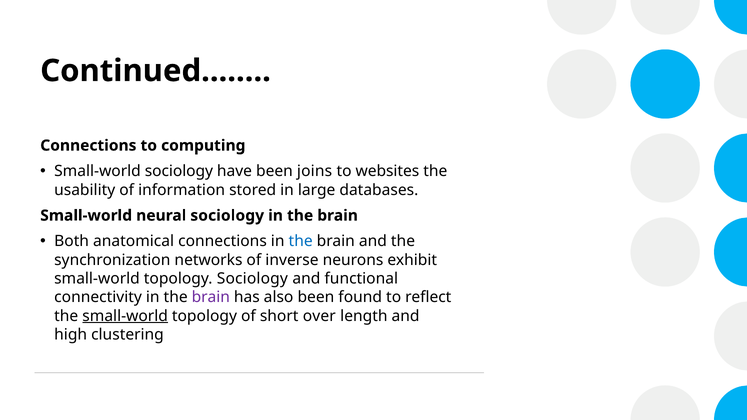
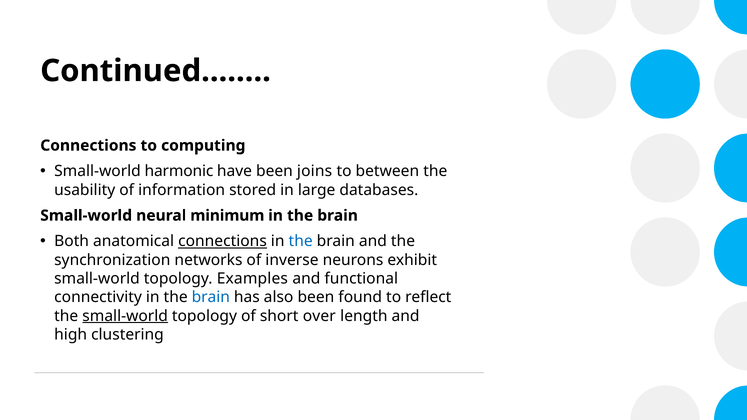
Small-world sociology: sociology -> harmonic
websites: websites -> between
neural sociology: sociology -> minimum
connections at (222, 241) underline: none -> present
topology Sociology: Sociology -> Examples
brain at (211, 297) colour: purple -> blue
